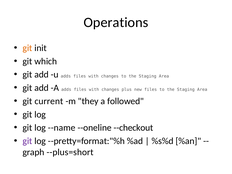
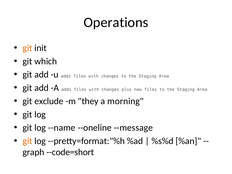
current: current -> exclude
followed: followed -> morning
--checkout: --checkout -> --message
git at (27, 141) colour: purple -> orange
--plus=short: --plus=short -> --code=short
